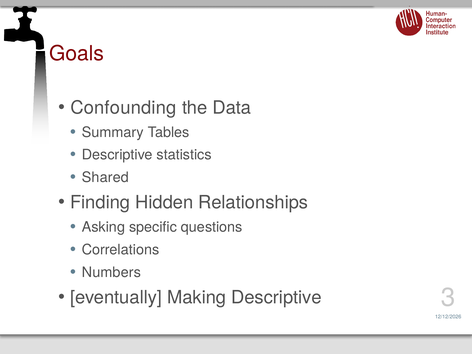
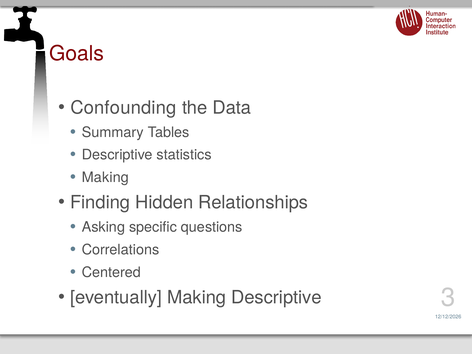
Shared at (105, 177): Shared -> Making
Numbers: Numbers -> Centered
